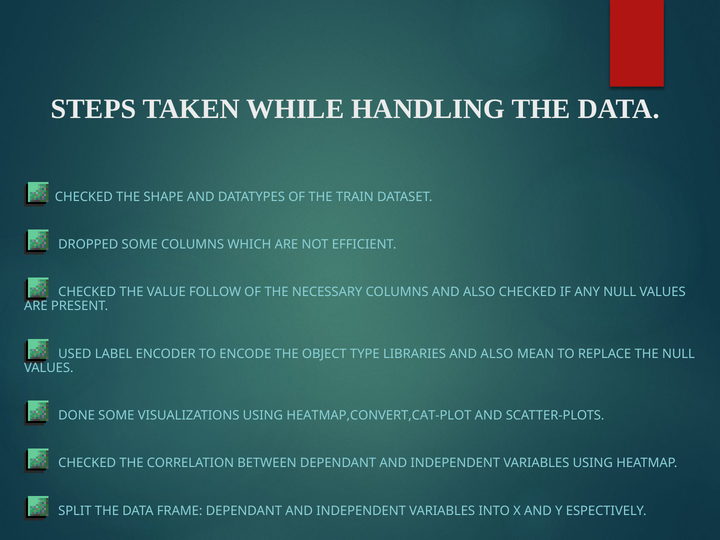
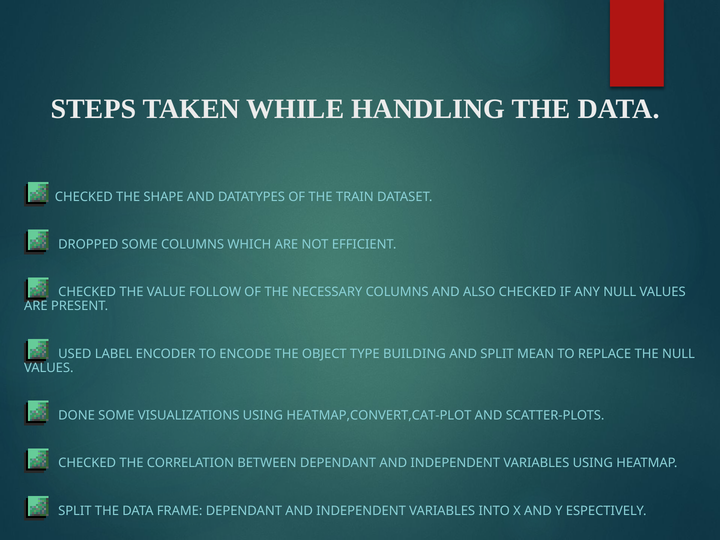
TYPE LIBRARIES: LIBRARIES -> BUILDING
ALSO at (497, 354): ALSO -> SPLIT
